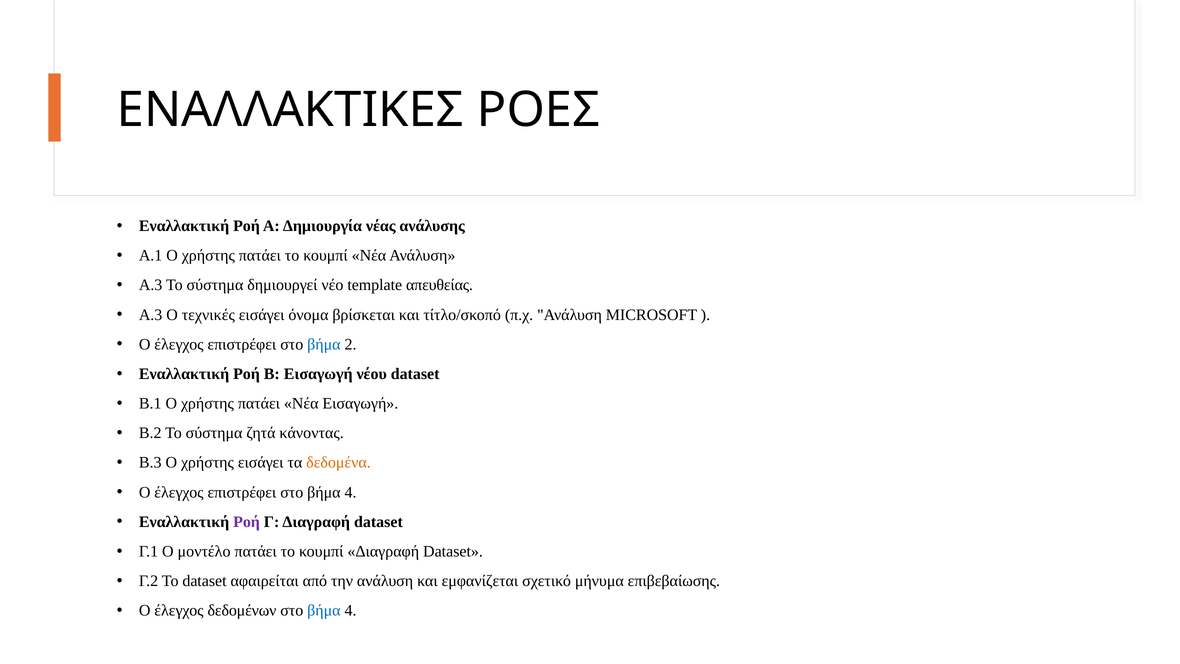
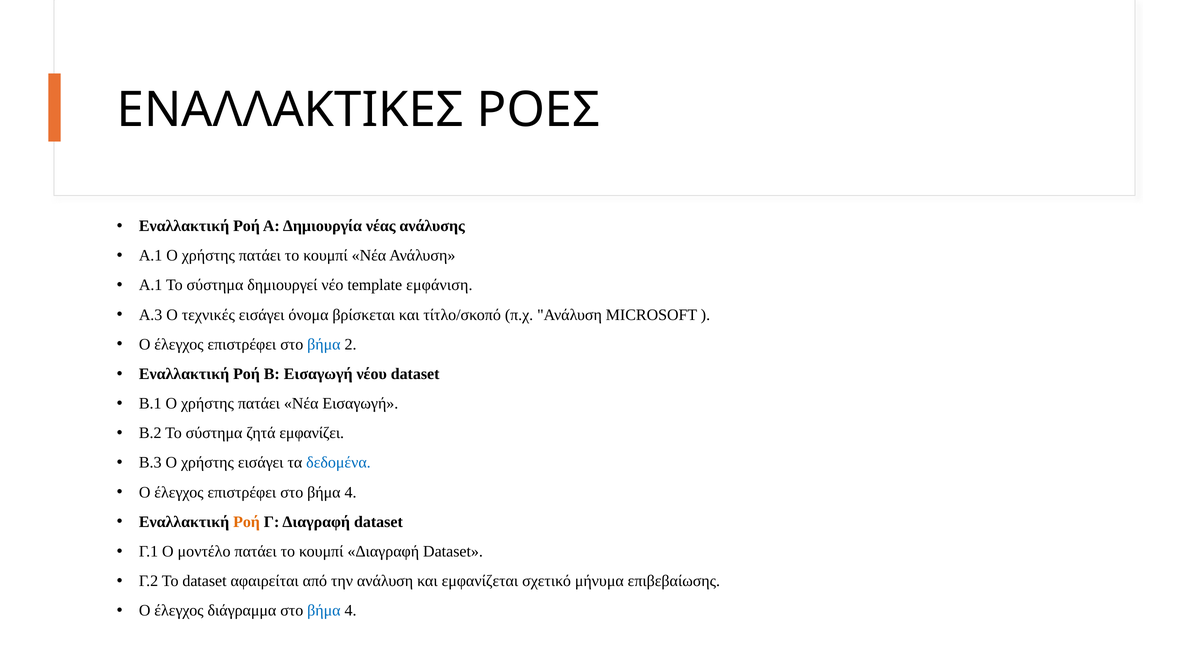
Α.3 at (151, 285): Α.3 -> Α.1
απευθείας: απευθείας -> εμφάνιση
κάνοντας: κάνοντας -> εμφανίζει
δεδομένα colour: orange -> blue
Ροή at (247, 522) colour: purple -> orange
δεδομένων: δεδομένων -> διάγραμμα
